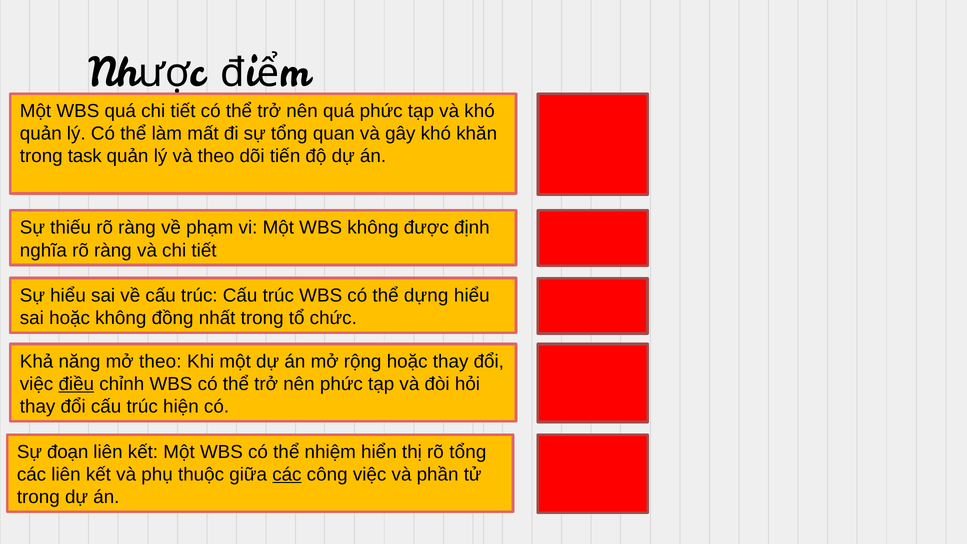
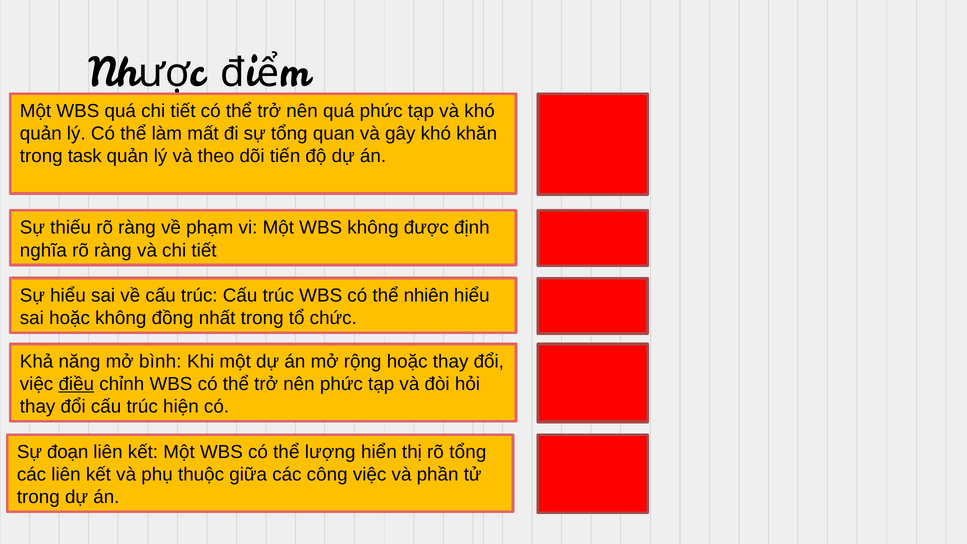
dựng: dựng -> nhiên
mở theo: theo -> bình
nhiệm: nhiệm -> lượng
các at (287, 475) underline: present -> none
